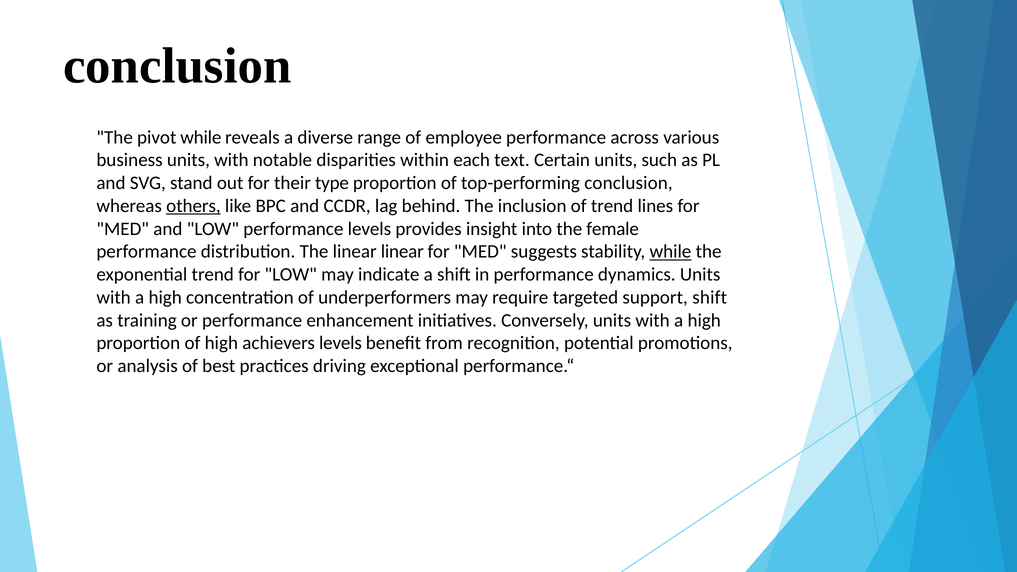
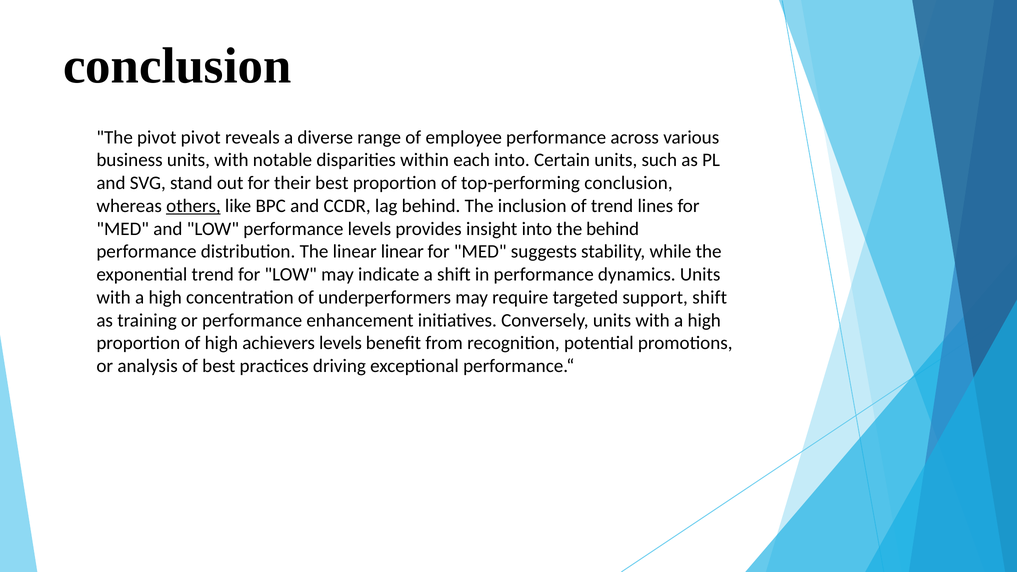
pivot while: while -> pivot
each text: text -> into
their type: type -> best
the female: female -> behind
while at (670, 252) underline: present -> none
